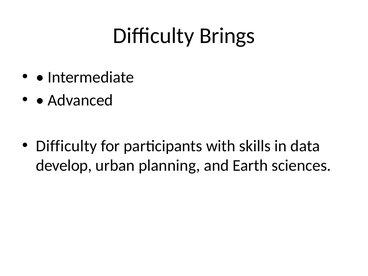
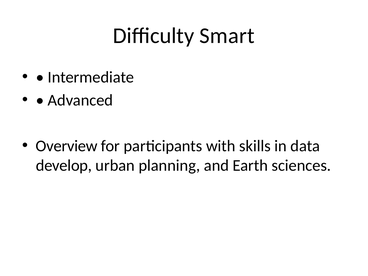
Brings: Brings -> Smart
Difficulty at (66, 146): Difficulty -> Overview
